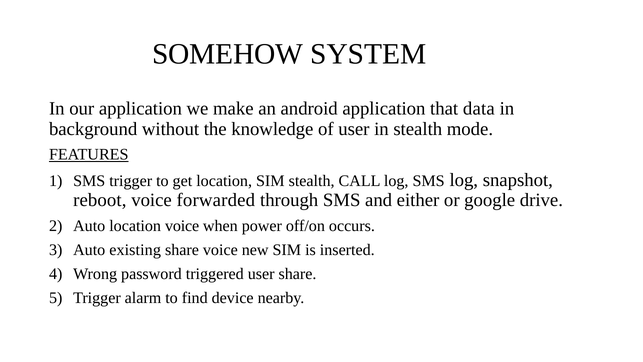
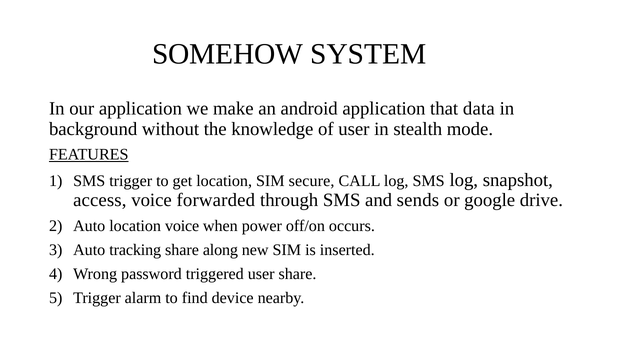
SIM stealth: stealth -> secure
reboot: reboot -> access
either: either -> sends
existing: existing -> tracking
share voice: voice -> along
